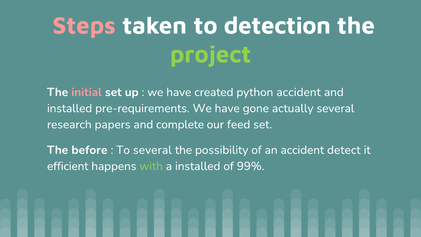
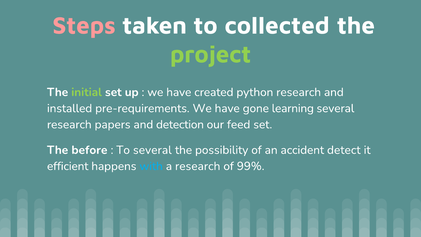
detection: detection -> collected
initial colour: pink -> light green
python accident: accident -> research
actually: actually -> learning
complete: complete -> detection
with colour: light green -> light blue
a installed: installed -> research
